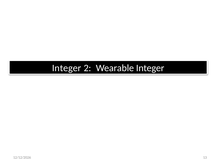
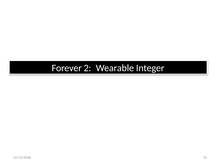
Integer at (67, 68): Integer -> Forever
